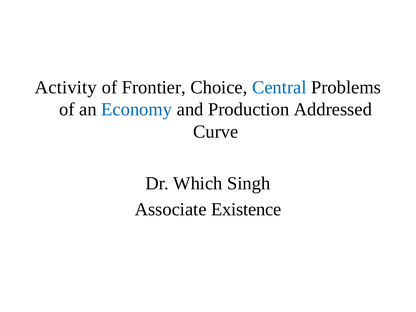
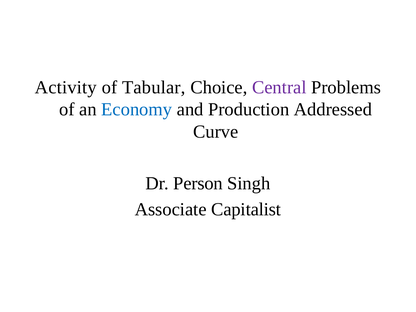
Frontier: Frontier -> Tabular
Central colour: blue -> purple
Which: Which -> Person
Existence: Existence -> Capitalist
